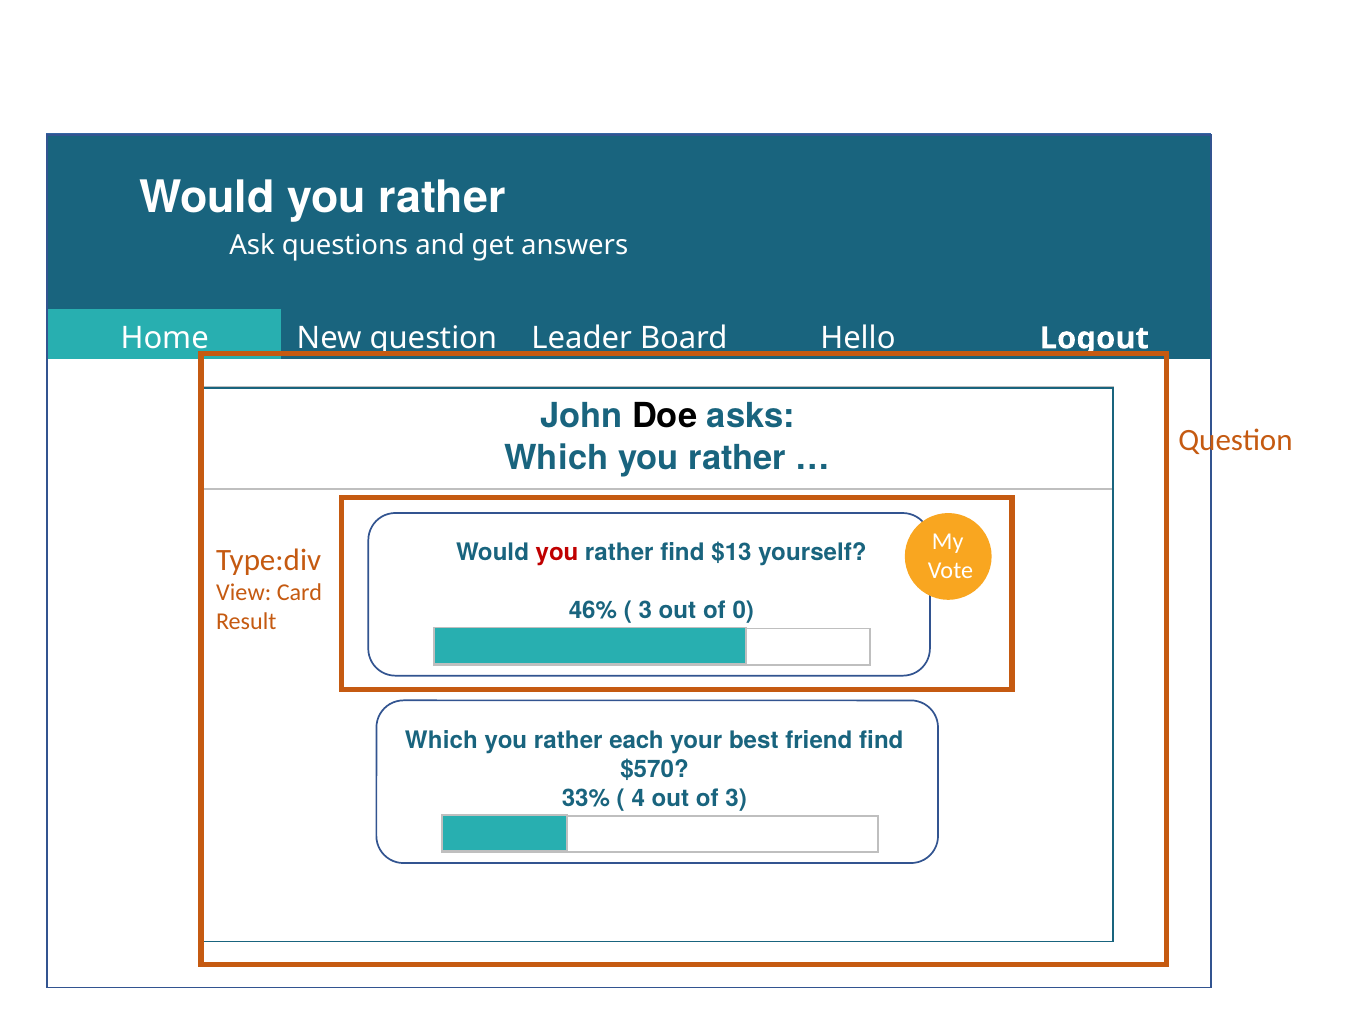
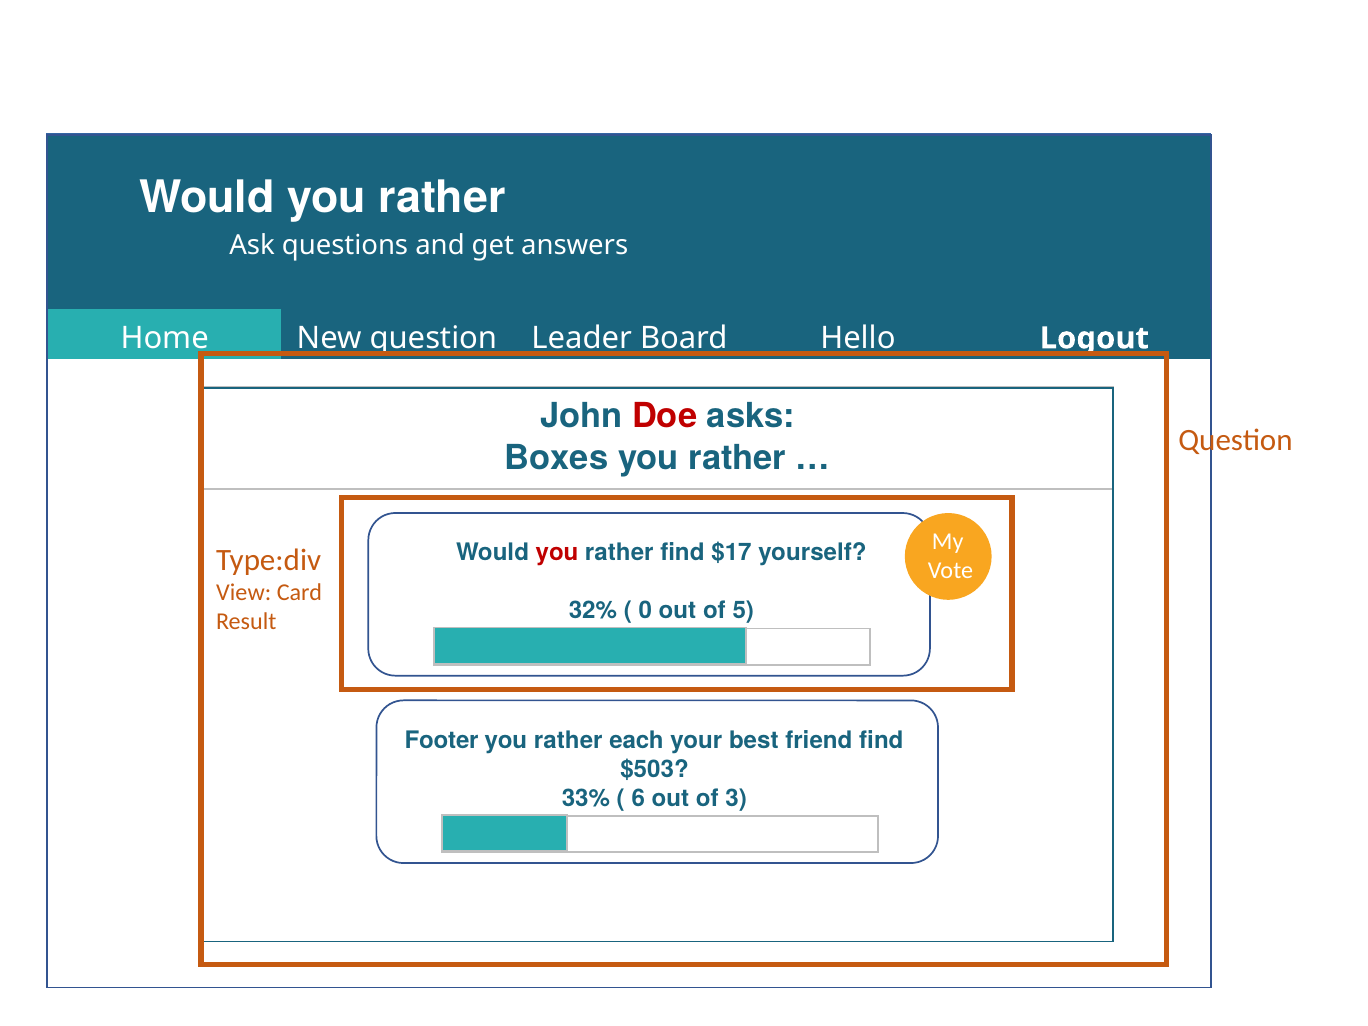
Doe colour: black -> red
Which at (556, 458): Which -> Boxes
$13: $13 -> $17
46%: 46% -> 32%
3 at (645, 611): 3 -> 0
0: 0 -> 5
Which at (441, 740): Which -> Footer
$570: $570 -> $503
4: 4 -> 6
